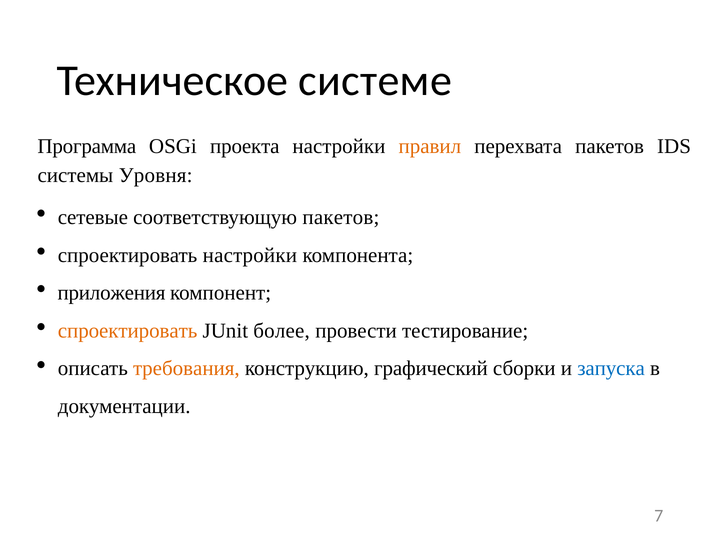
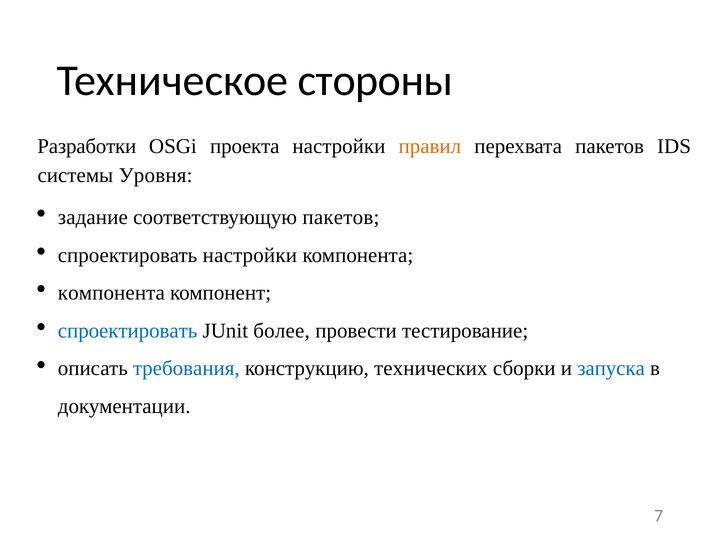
системе: системе -> стороны
Программа: Программа -> Разработки
сетевые: сетевые -> задание
приложения at (112, 293): приложения -> компонента
спроектировать at (128, 331) colour: orange -> blue
требования colour: orange -> blue
графический: графический -> технических
